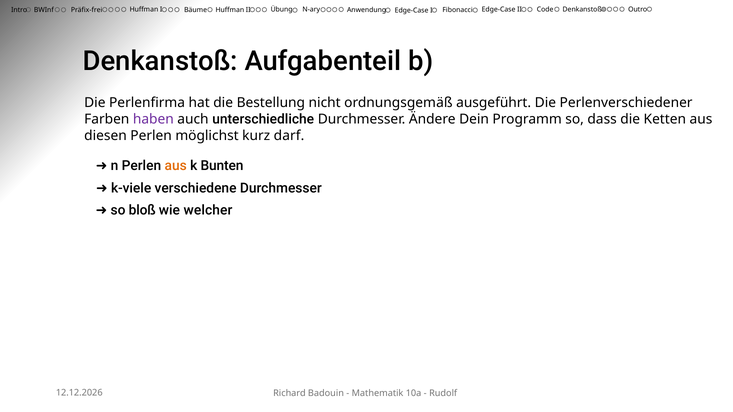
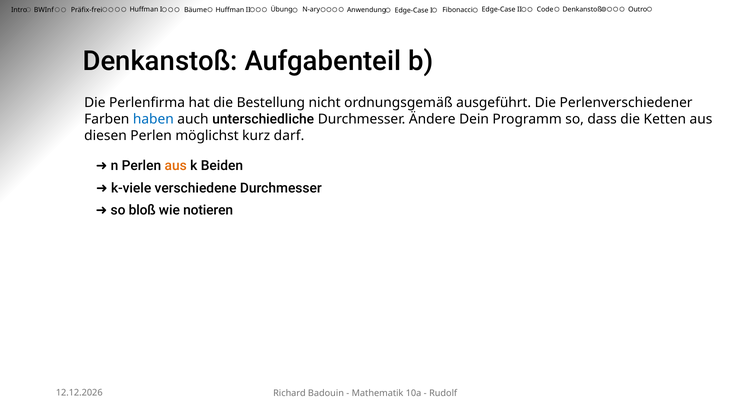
haben colour: purple -> blue
Bunten: Bunten -> Beiden
welcher: welcher -> notieren
